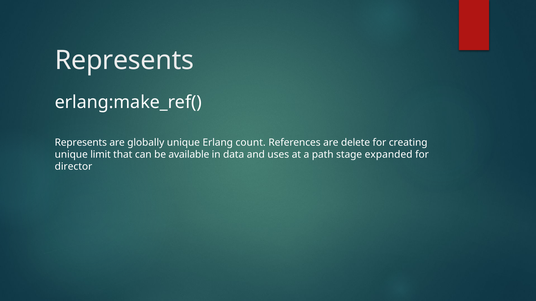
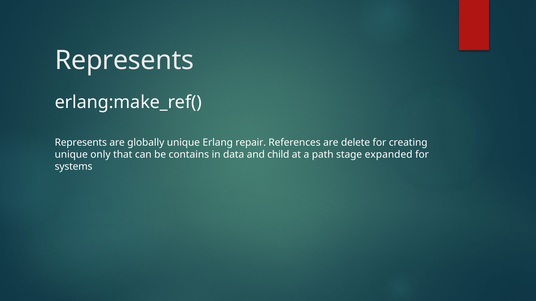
count: count -> repair
limit: limit -> only
available: available -> contains
uses: uses -> child
director: director -> systems
